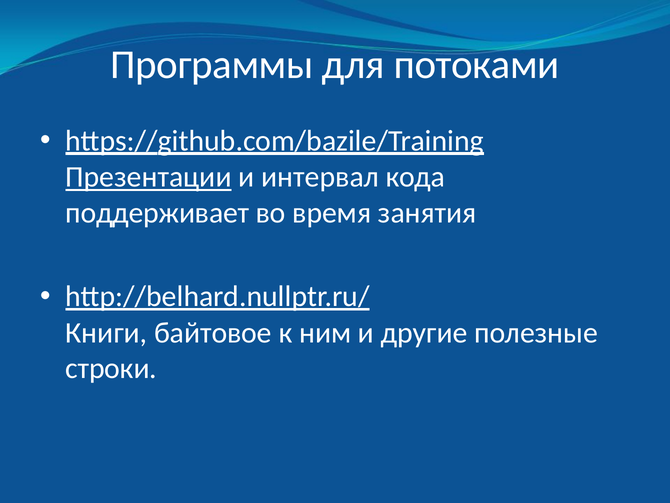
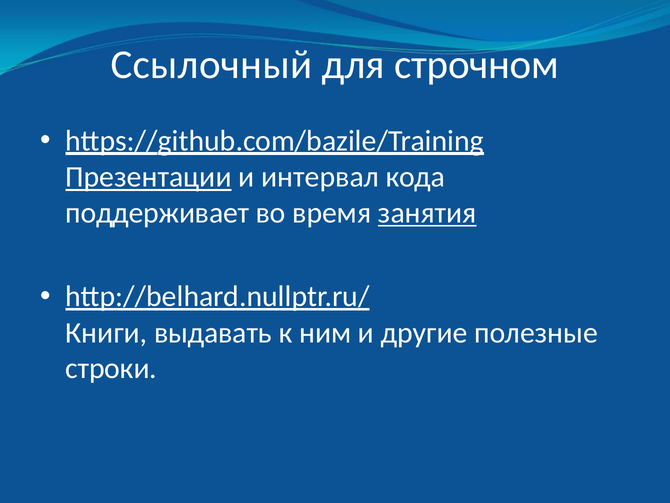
Программы: Программы -> Ссылочный
потоками: потоками -> строчном
занятия underline: none -> present
байтовое: байтовое -> выдавать
